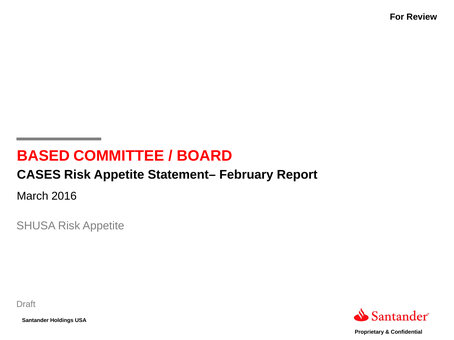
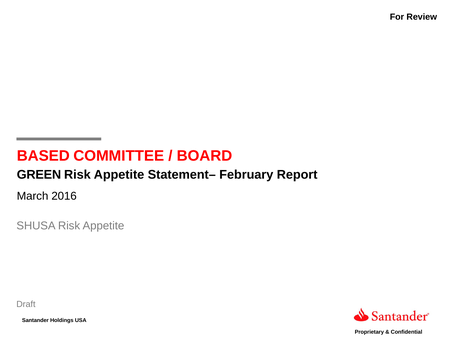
CASES: CASES -> GREEN
